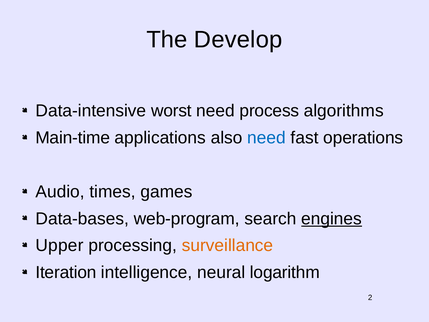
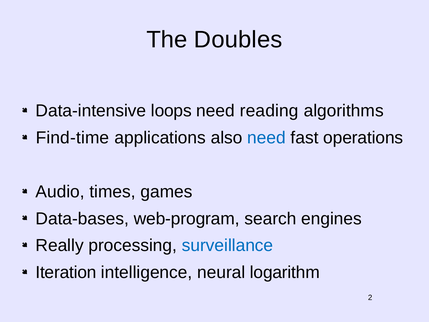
Develop: Develop -> Doubles
worst: worst -> loops
process: process -> reading
Main-time: Main-time -> Find-time
engines underline: present -> none
Upper: Upper -> Really
surveillance colour: orange -> blue
